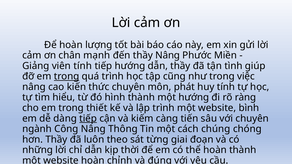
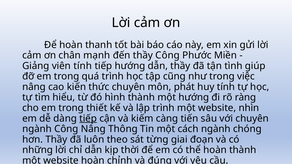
lượng: lượng -> thanh
thầy Nâng: Nâng -> Công
trong at (67, 76) underline: present -> none
bình: bình -> nhìn
cách chúng: chúng -> ngành
